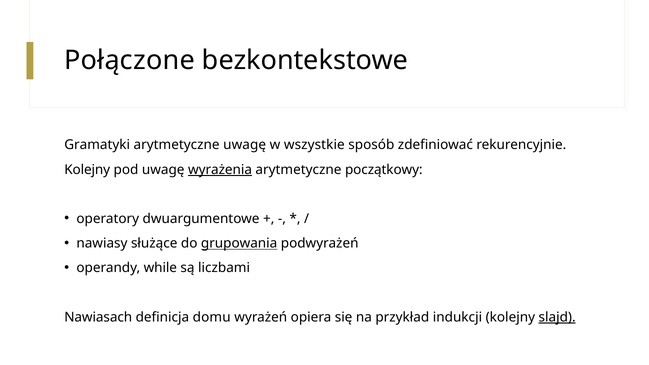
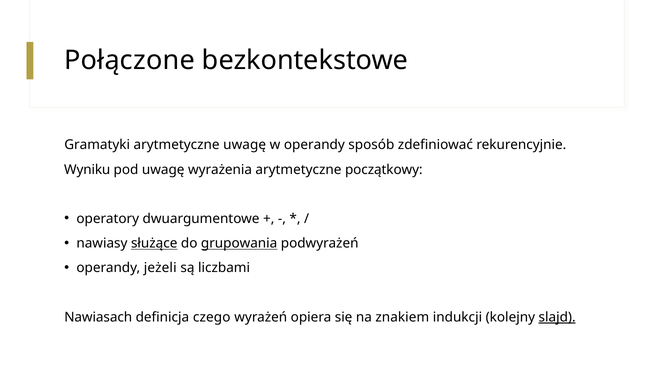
w wszystkie: wszystkie -> operandy
Kolejny at (87, 170): Kolejny -> Wyniku
wyrażenia underline: present -> none
służące underline: none -> present
while: while -> jeżeli
domu: domu -> czego
przykład: przykład -> znakiem
